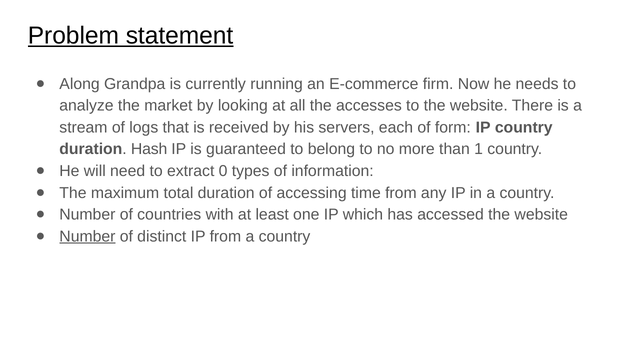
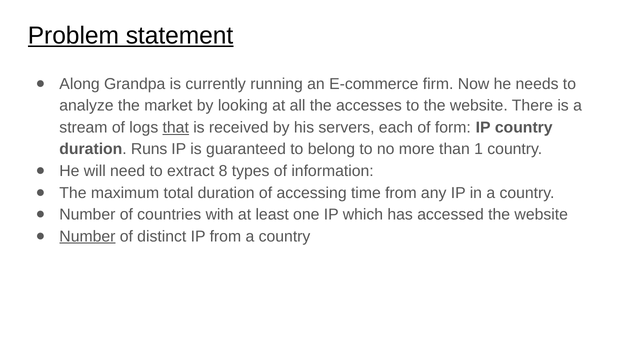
that underline: none -> present
Hash: Hash -> Runs
0: 0 -> 8
